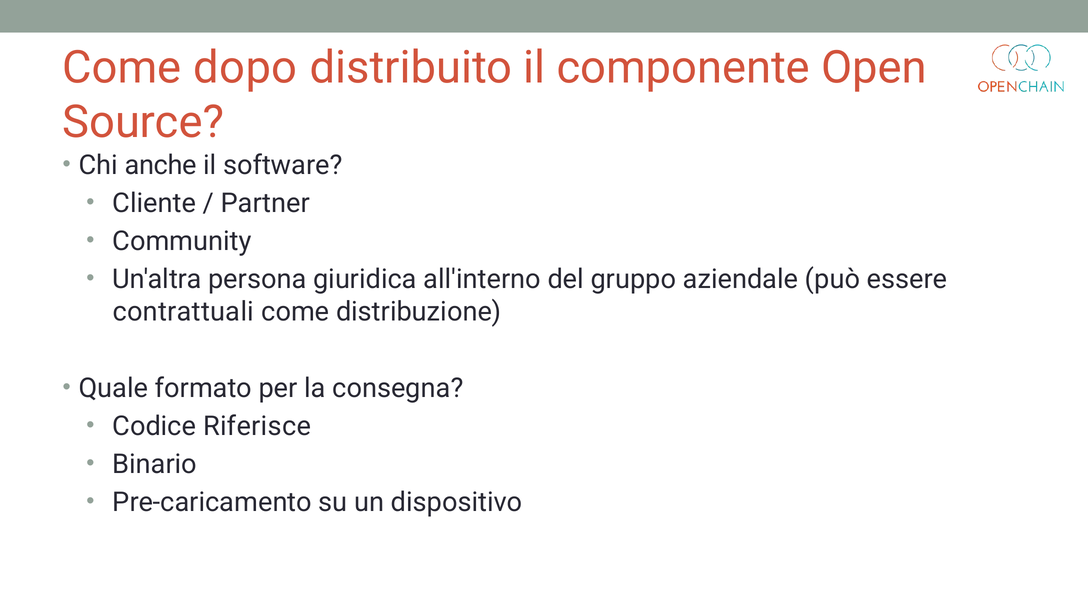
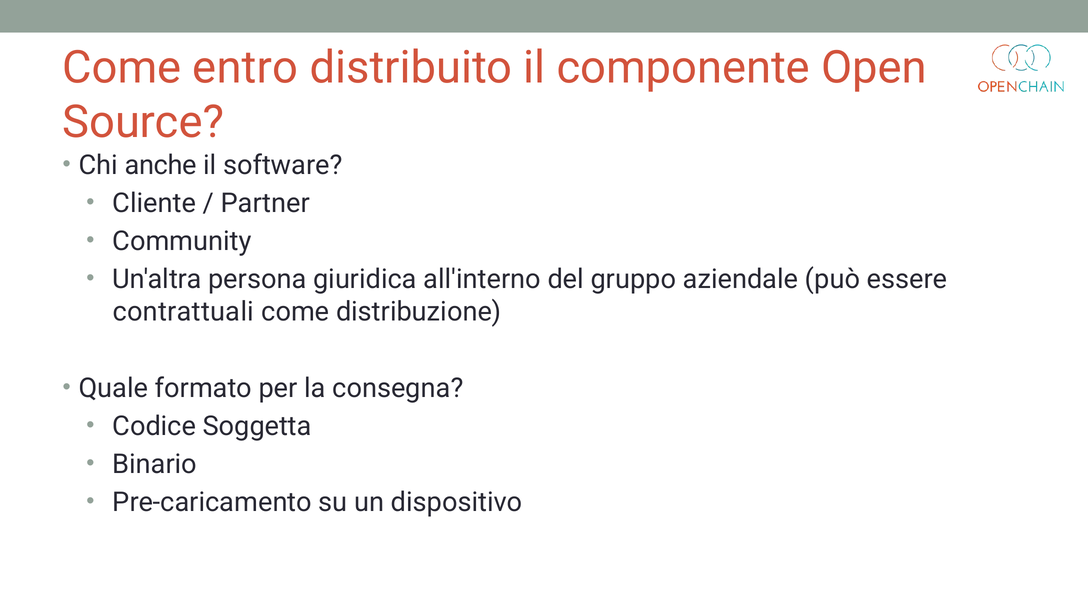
dopo: dopo -> entro
Riferisce: Riferisce -> Soggetta
